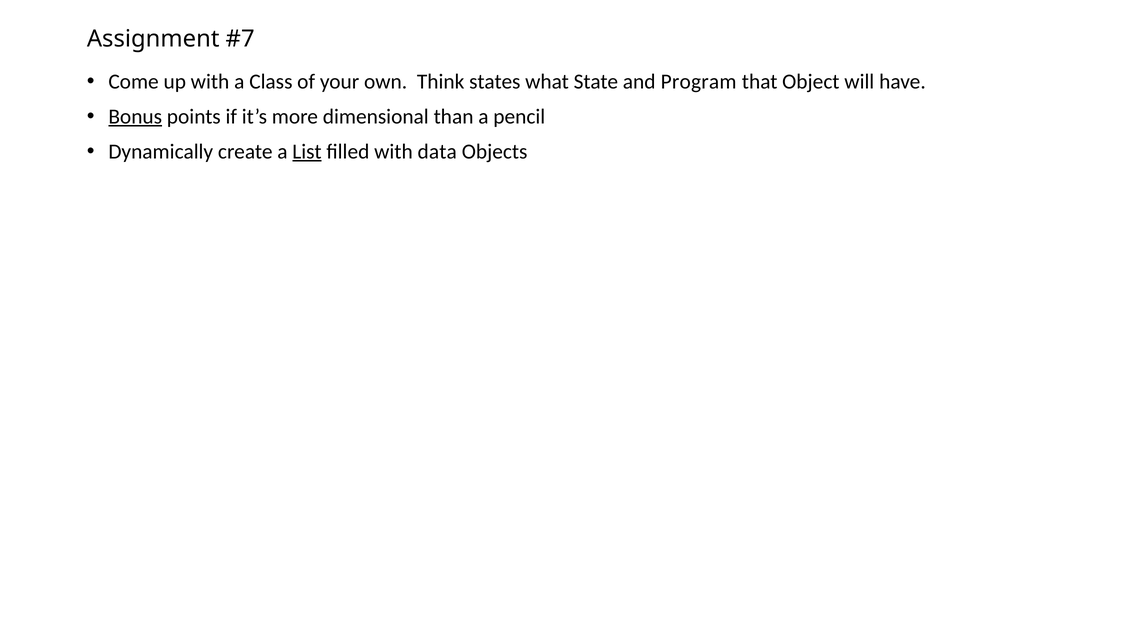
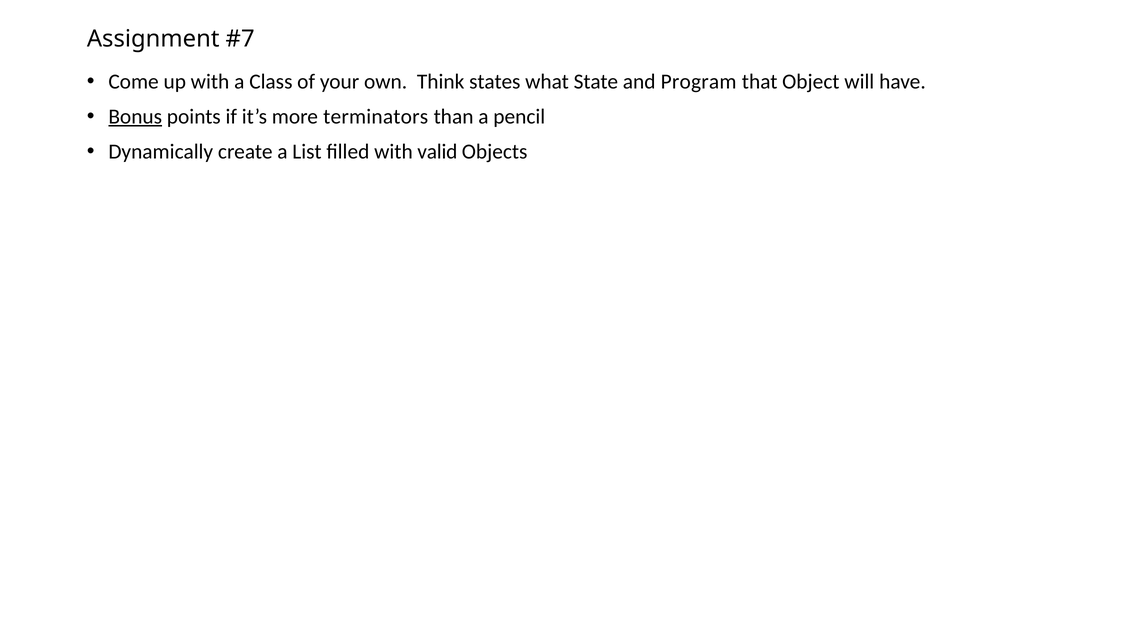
dimensional: dimensional -> terminators
List underline: present -> none
data: data -> valid
